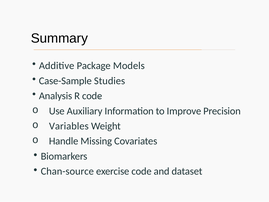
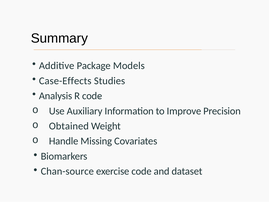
Case-Sample: Case-Sample -> Case-Effects
Variables: Variables -> Obtained
